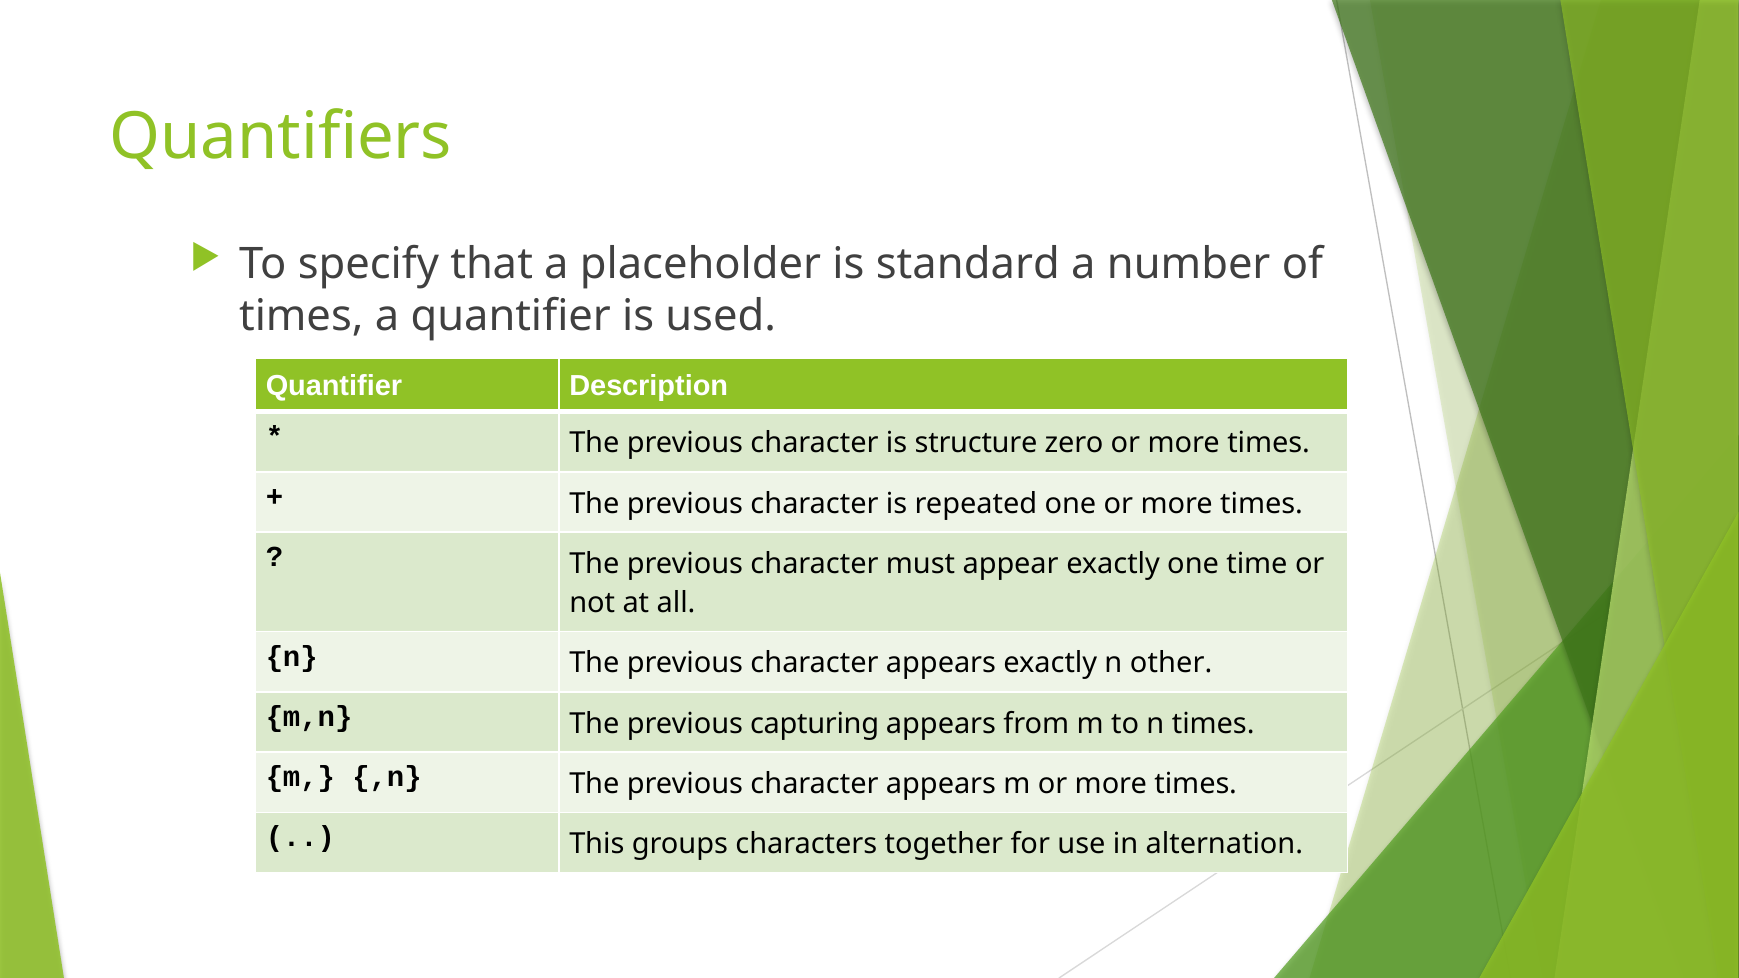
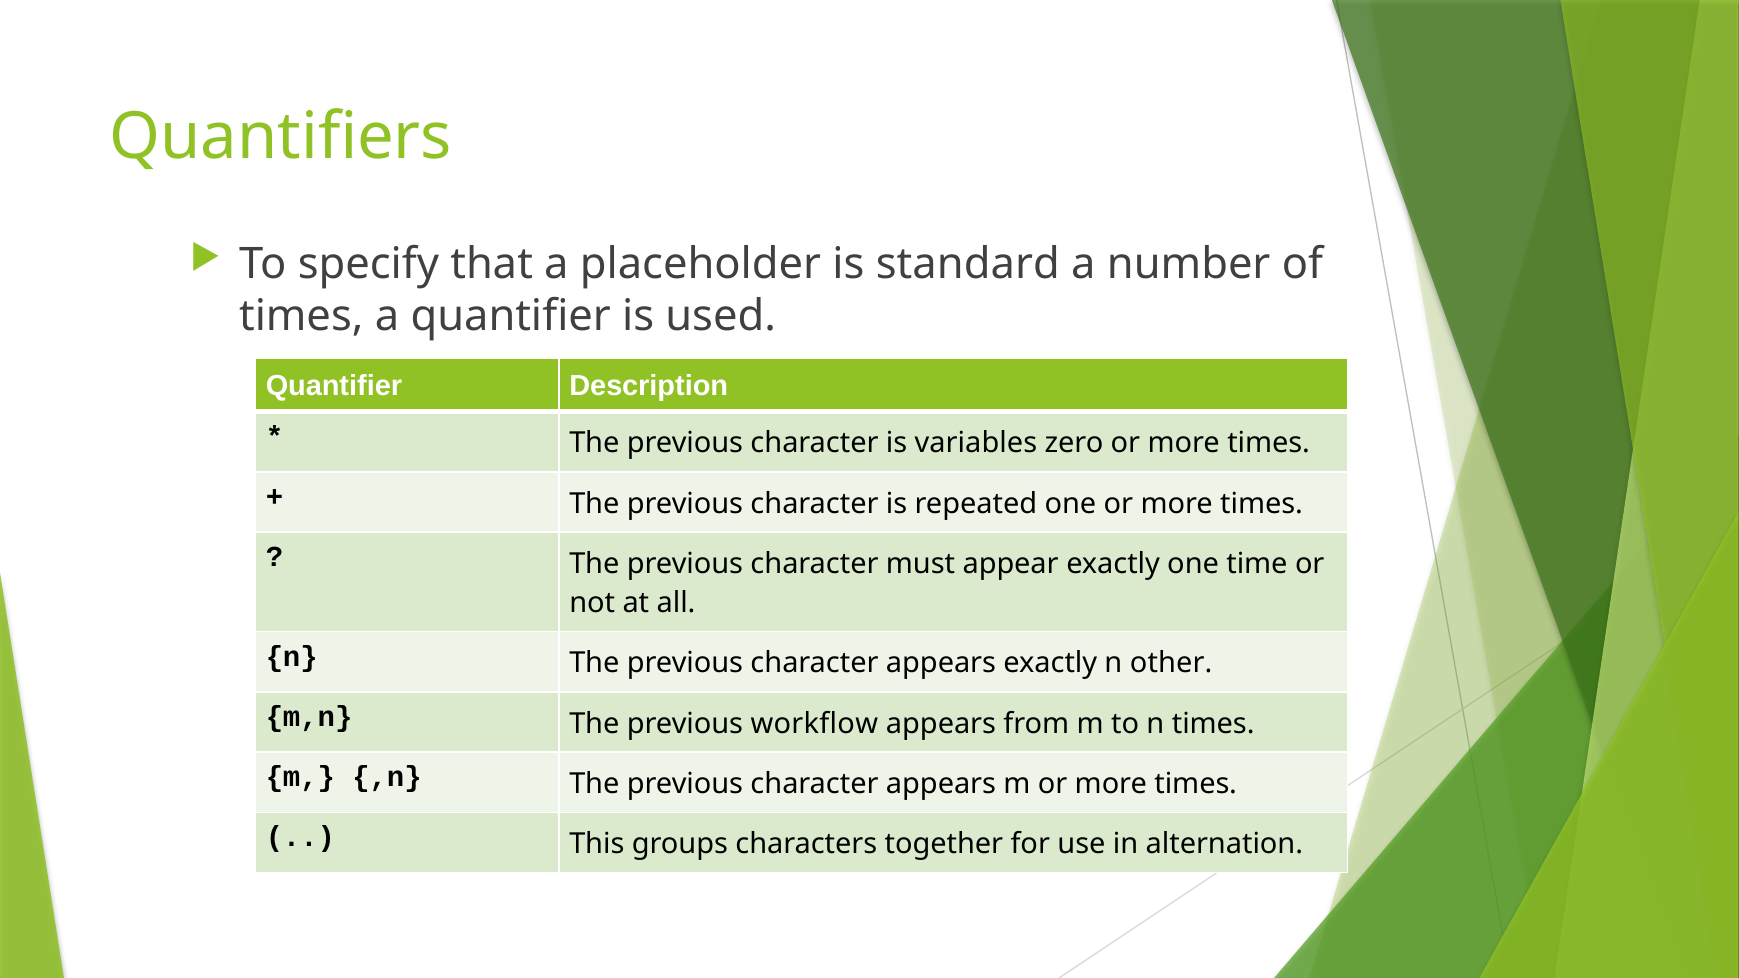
structure: structure -> variables
capturing: capturing -> workflow
